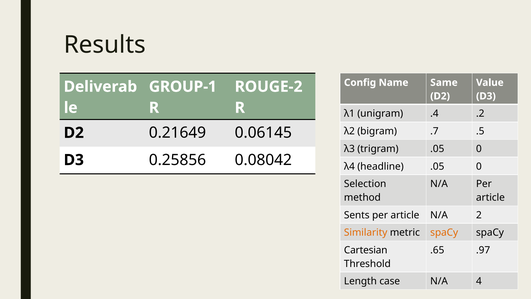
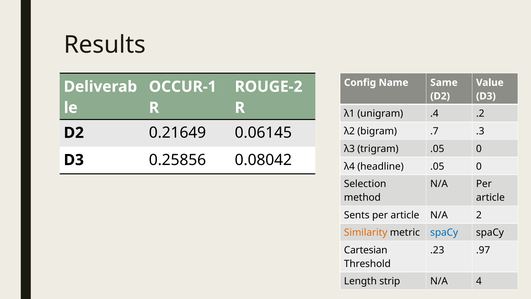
GROUP-1: GROUP-1 -> OCCUR-1
.5: .5 -> .3
spaCy at (444, 232) colour: orange -> blue
.65: .65 -> .23
case: case -> strip
